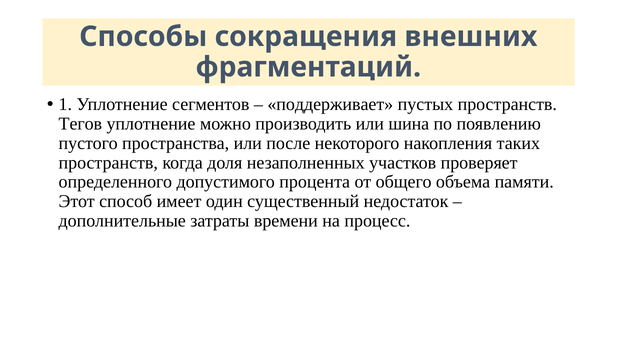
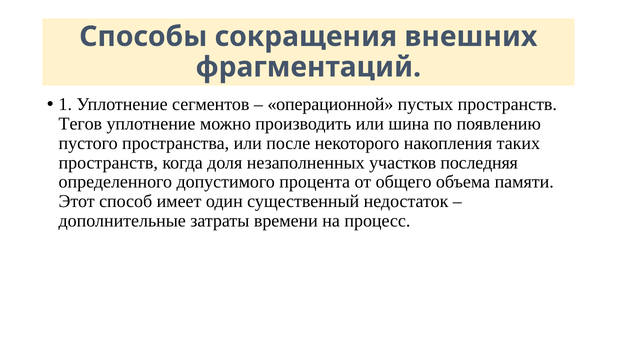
поддерживает: поддерживает -> операционной
проверяет: проверяет -> последняя
